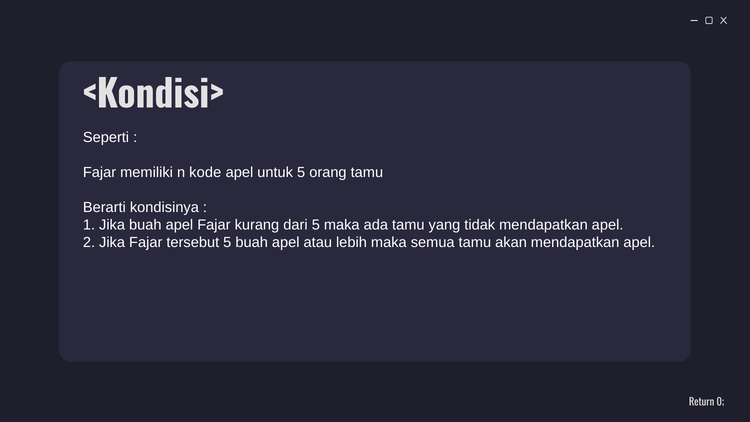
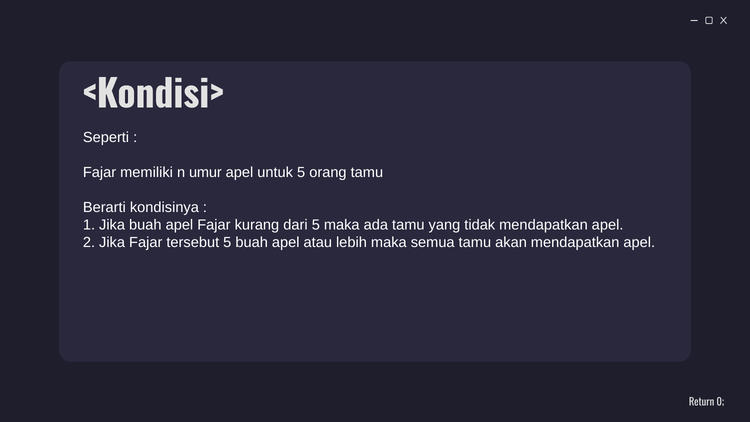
kode: kode -> umur
